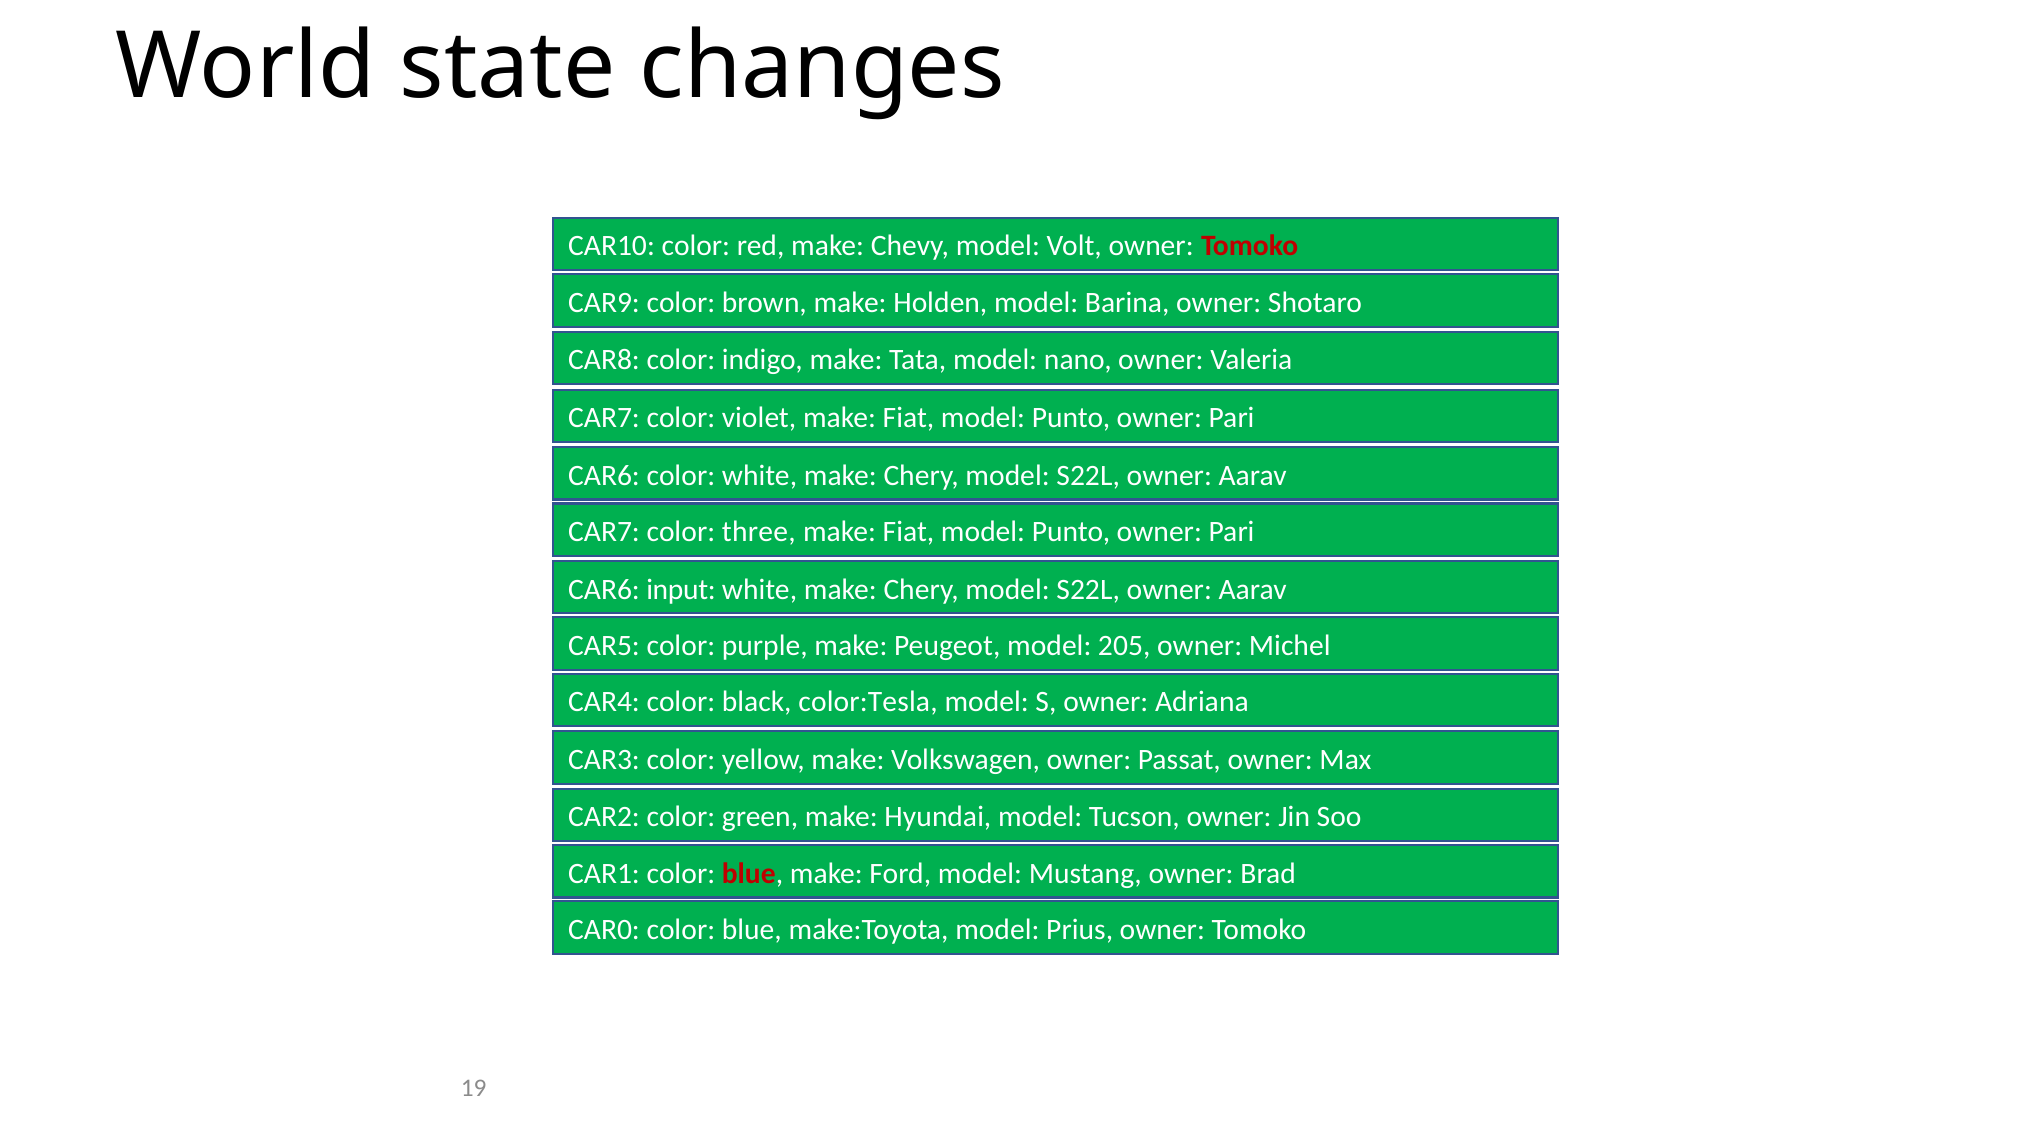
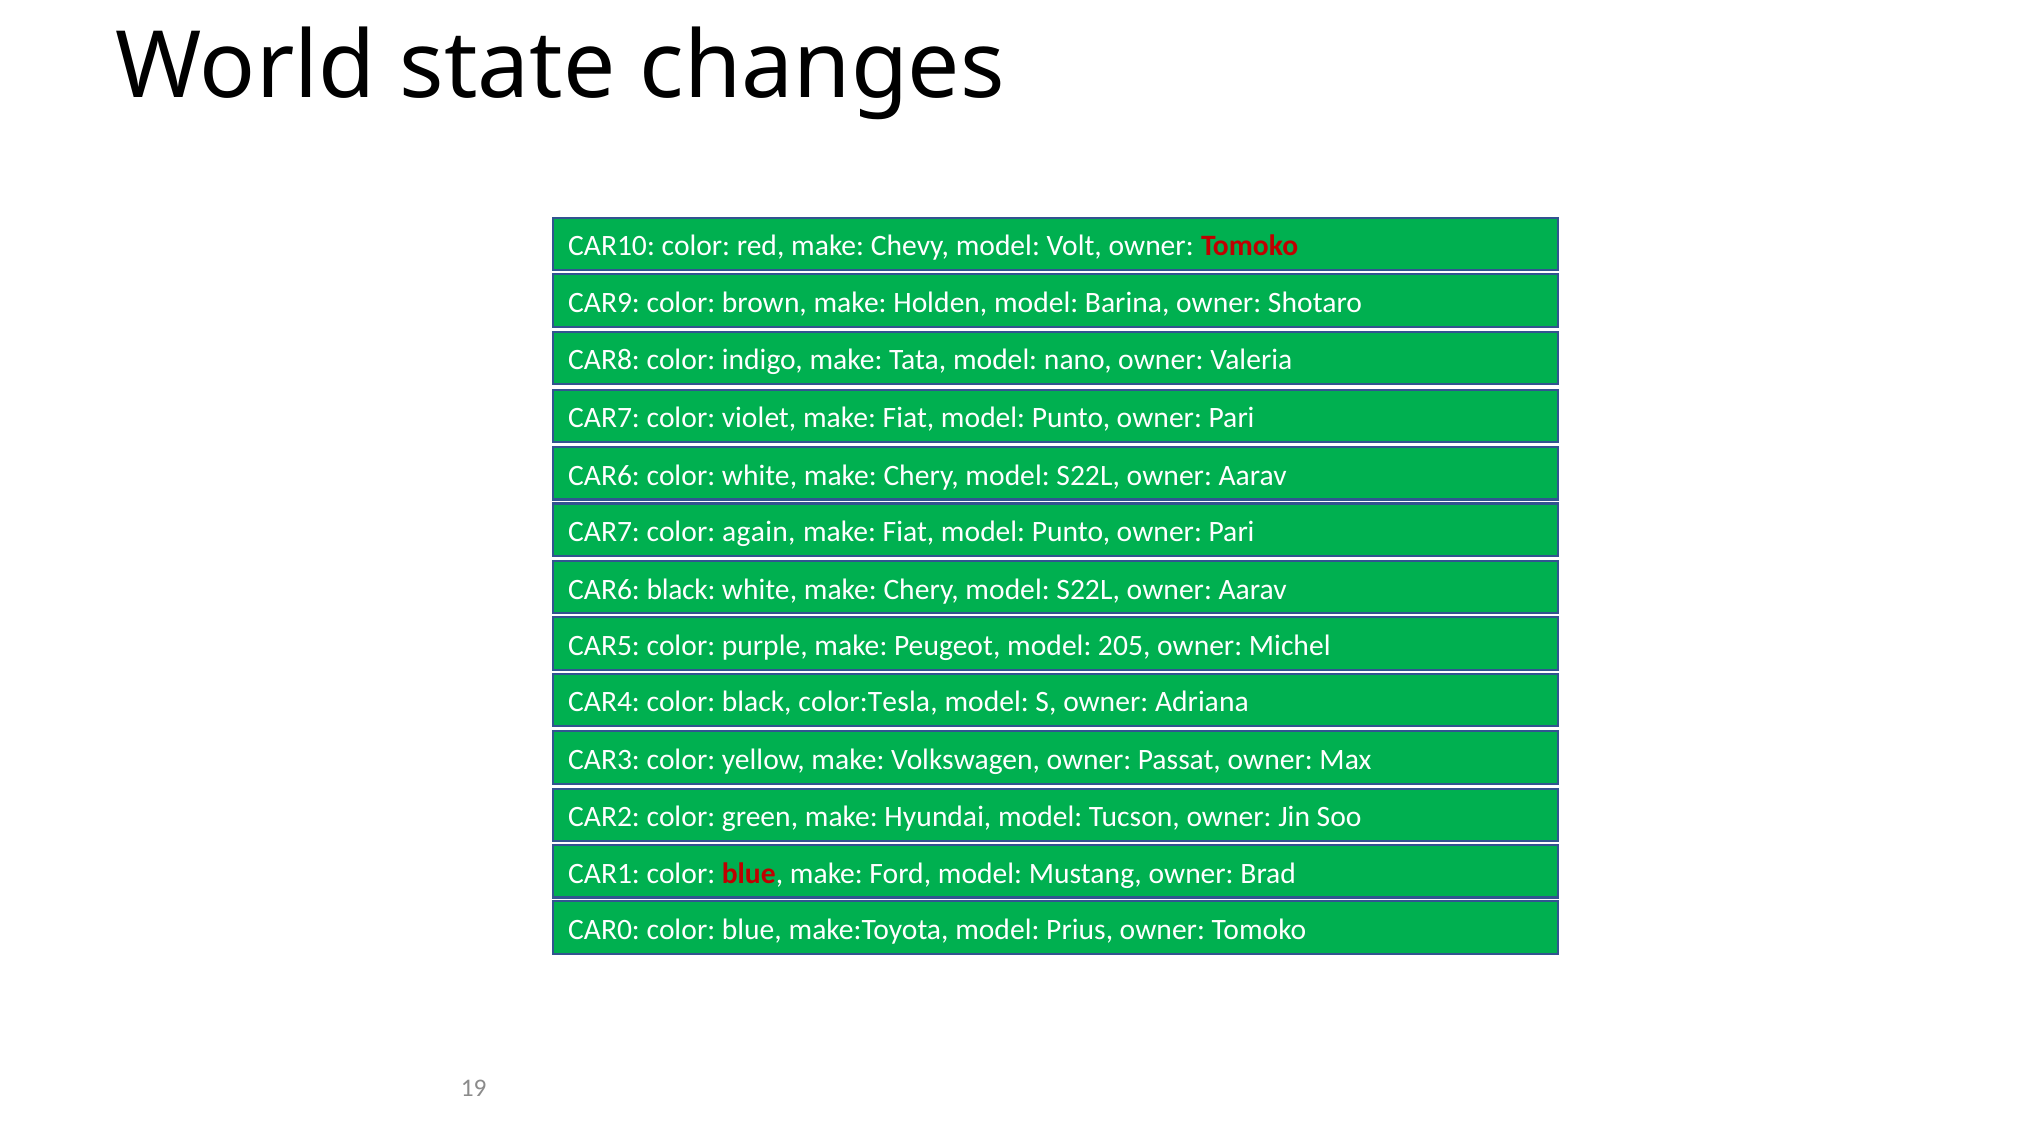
three: three -> again
CAR6 input: input -> black
